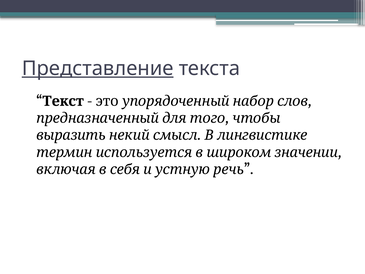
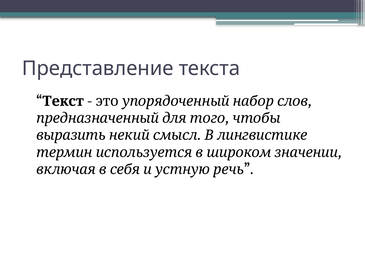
Представление underline: present -> none
